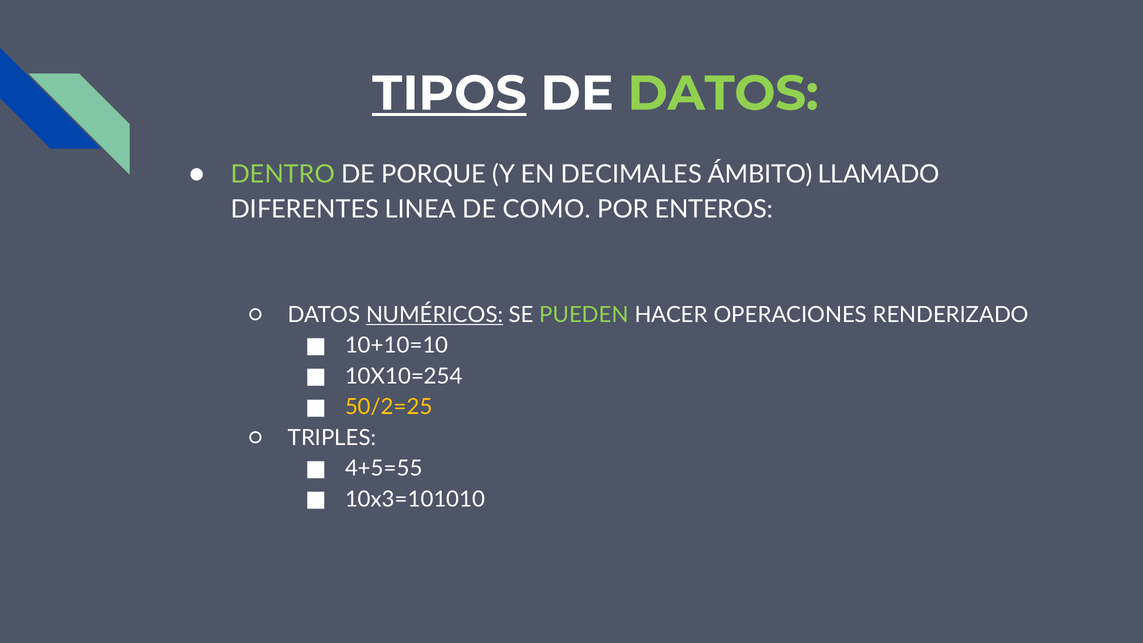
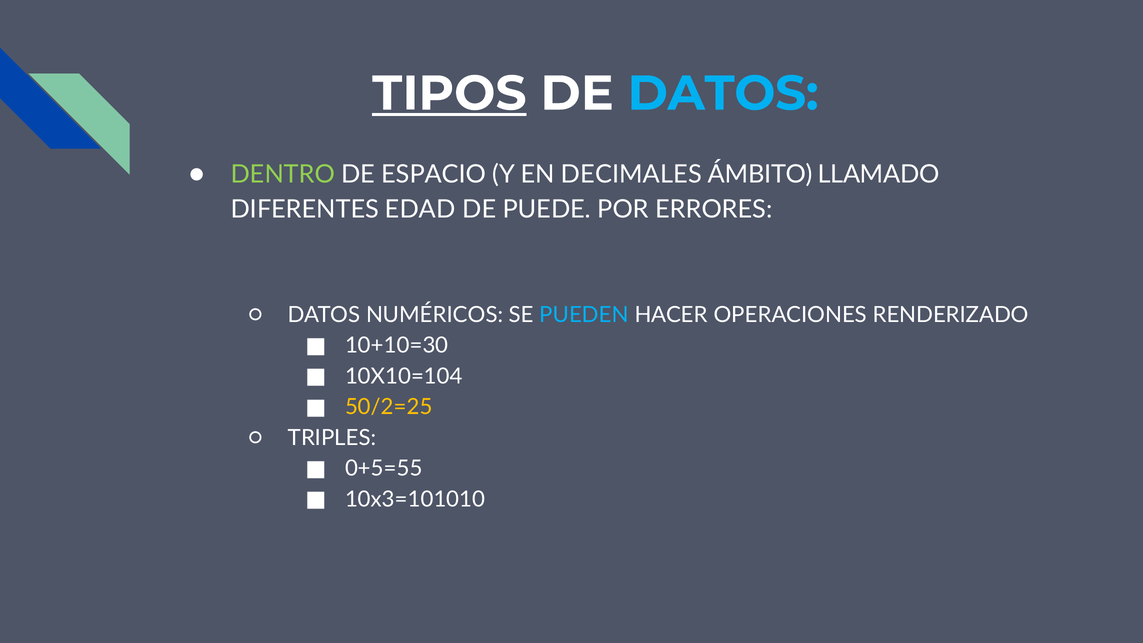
DATOS at (723, 93) colour: light green -> light blue
PORQUE: PORQUE -> ESPACIO
LINEA: LINEA -> EDAD
COMO: COMO -> PUEDE
ENTEROS: ENTEROS -> ERRORES
NUMÉRICOS underline: present -> none
PUEDEN colour: light green -> light blue
10+10=10: 10+10=10 -> 10+10=30
10X10=254: 10X10=254 -> 10X10=104
4+5=55: 4+5=55 -> 0+5=55
